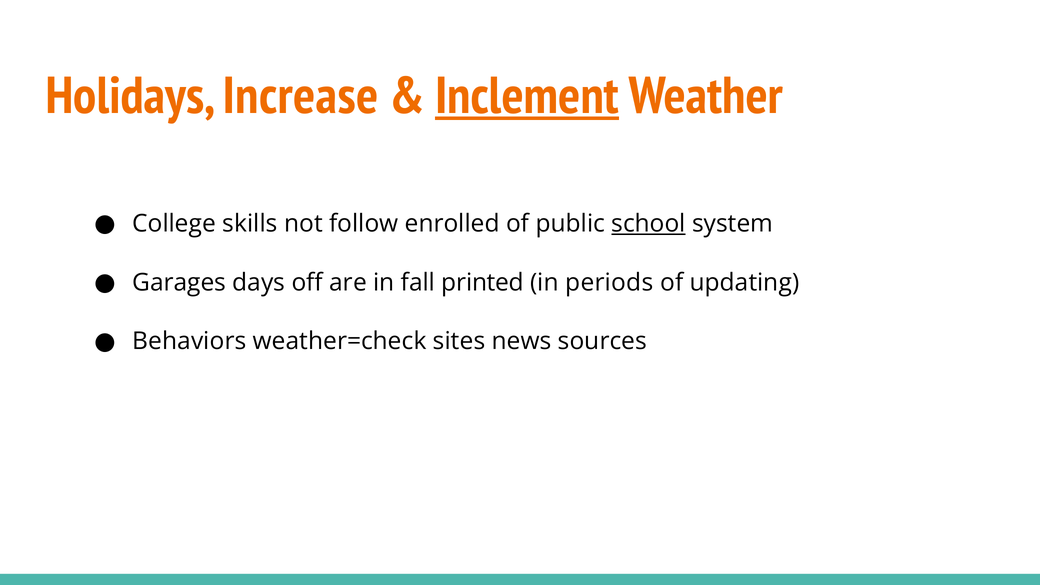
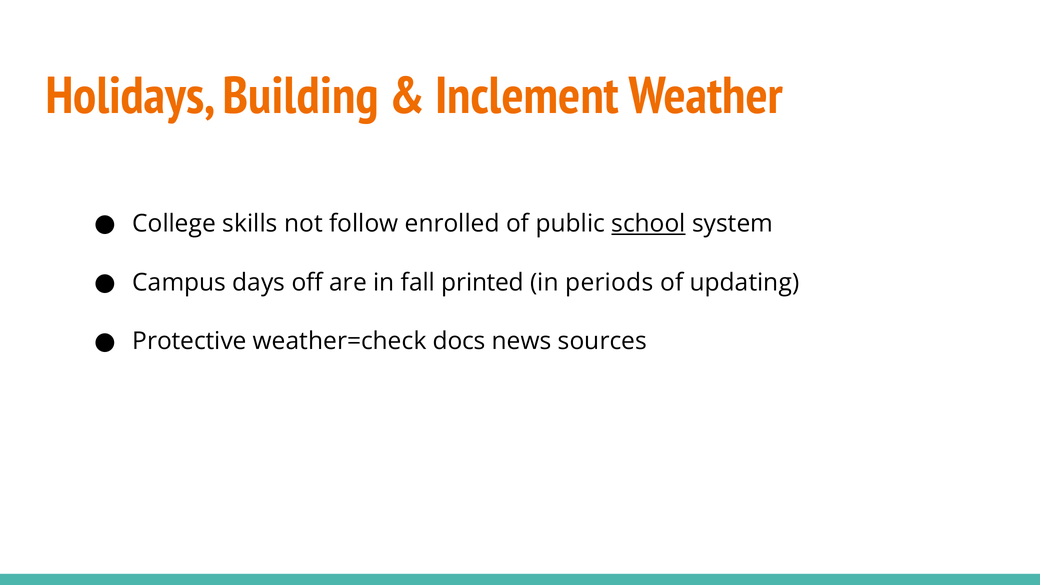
Increase: Increase -> Building
Inclement underline: present -> none
Garages: Garages -> Campus
Behaviors: Behaviors -> Protective
sites: sites -> docs
